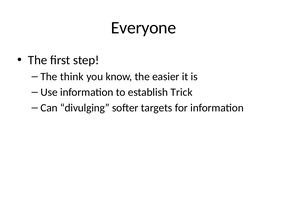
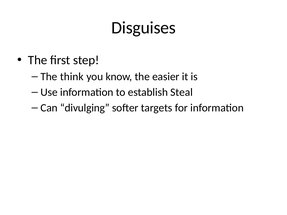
Everyone: Everyone -> Disguises
Trick: Trick -> Steal
